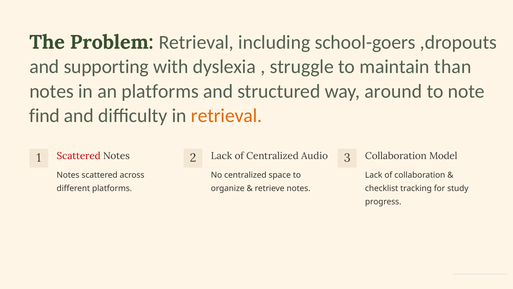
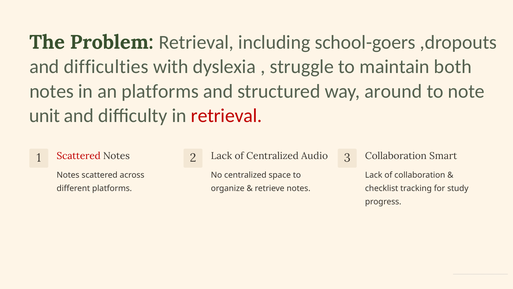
supporting: supporting -> difficulties
than: than -> both
find: find -> unit
retrieval at (227, 116) colour: orange -> red
Model: Model -> Smart
